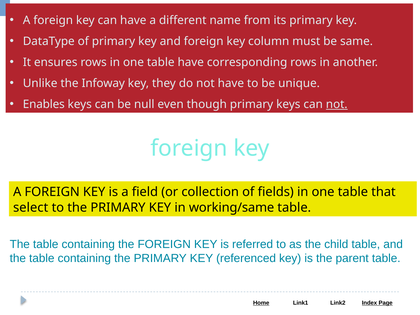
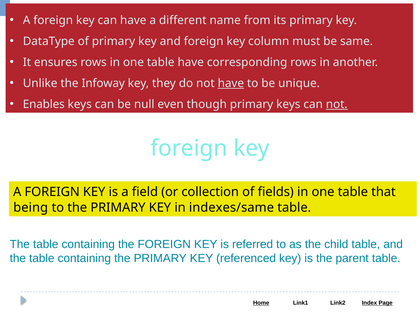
have at (231, 83) underline: none -> present
select: select -> being
working/same: working/same -> indexes/same
